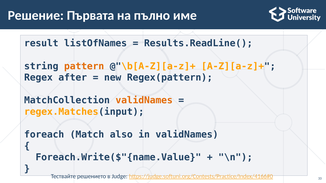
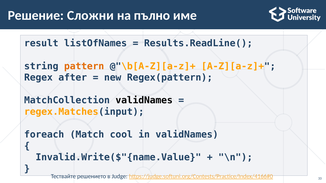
Първата: Първата -> Сложни
validNames at (144, 101) colour: orange -> black
also: also -> cool
Foreach.Write($"{name.Value: Foreach.Write($"{name.Value -> Invalid.Write($"{name.Value
